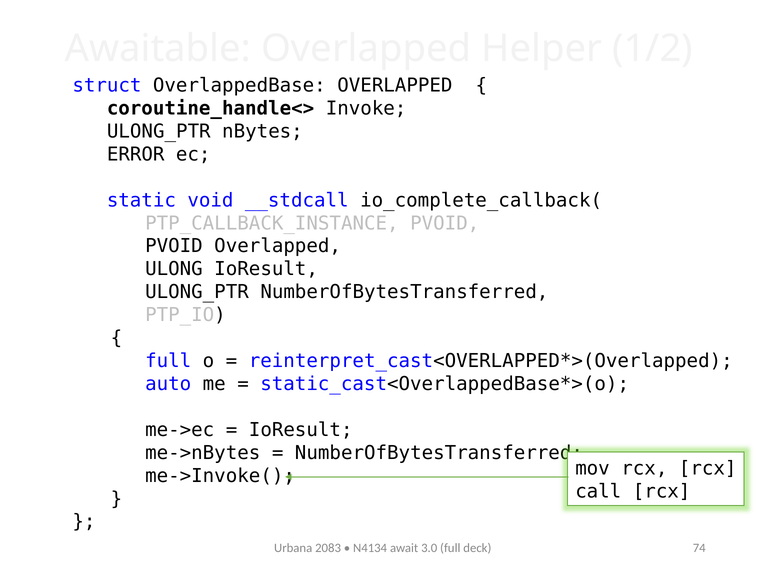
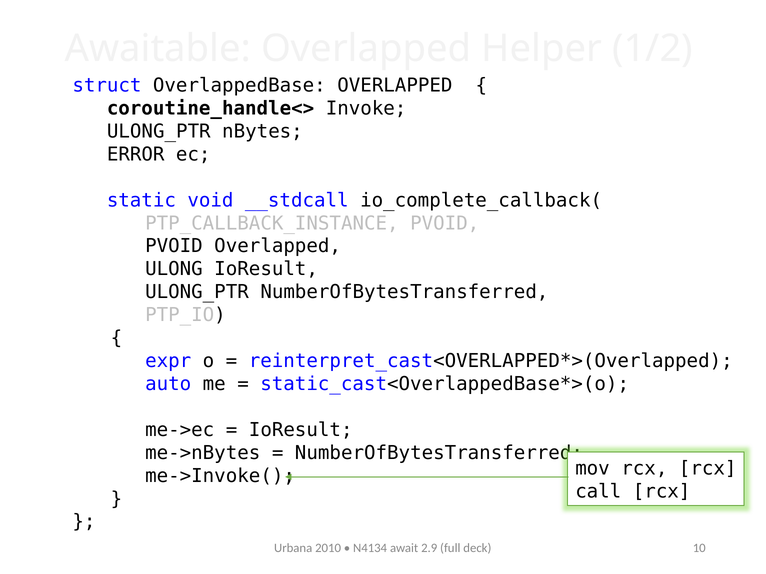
full at (168, 361): full -> expr
2083: 2083 -> 2010
3.0: 3.0 -> 2.9
74: 74 -> 10
